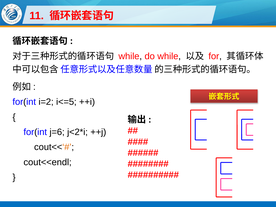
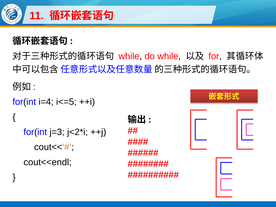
i=2: i=2 -> i=4
j=6: j=6 -> j=3
